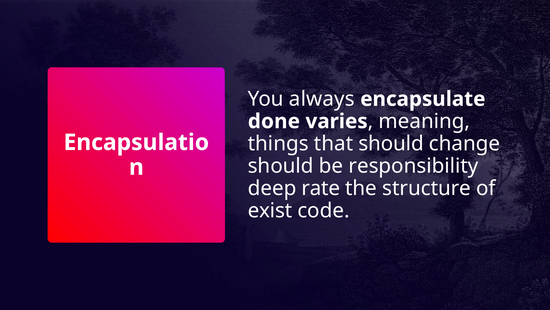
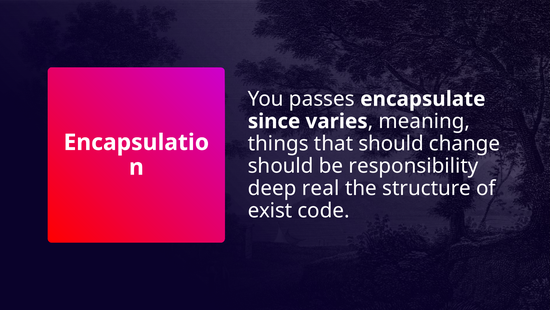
always: always -> passes
done: done -> since
rate: rate -> real
